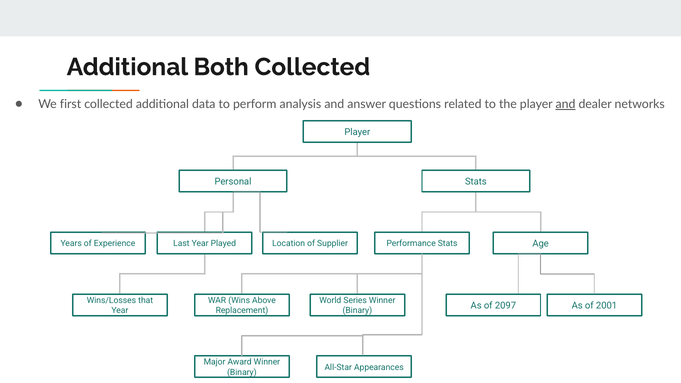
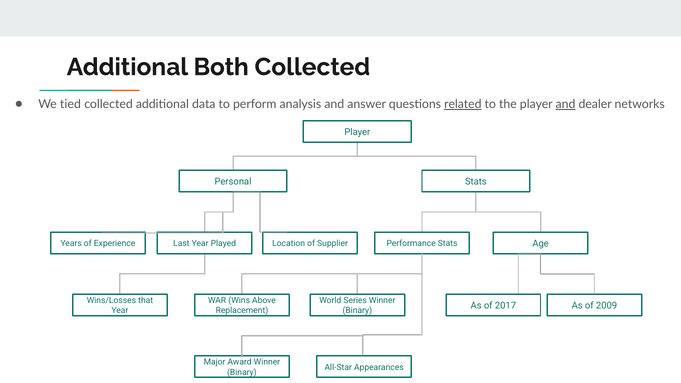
first: first -> tied
related underline: none -> present
2097: 2097 -> 2017
2001: 2001 -> 2009
